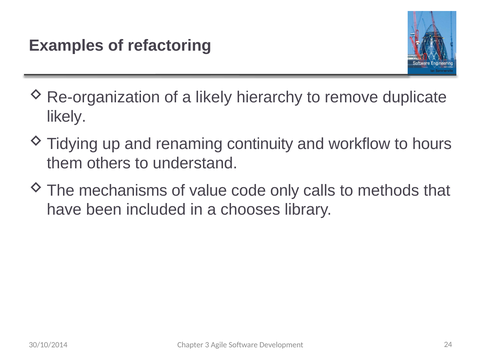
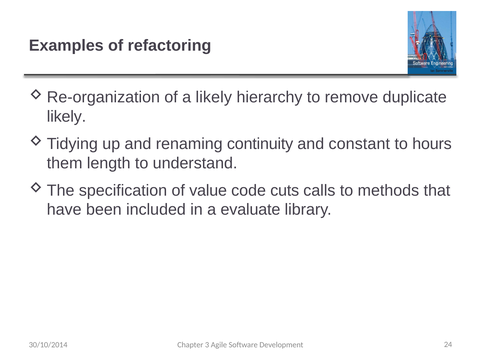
workflow: workflow -> constant
others: others -> length
mechanisms: mechanisms -> specification
only: only -> cuts
chooses: chooses -> evaluate
